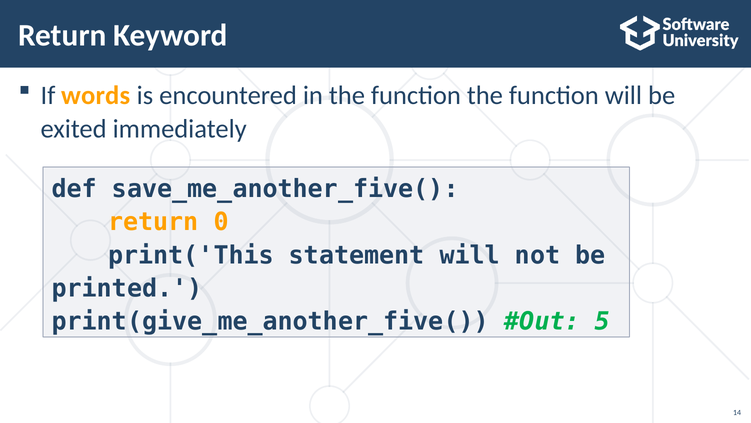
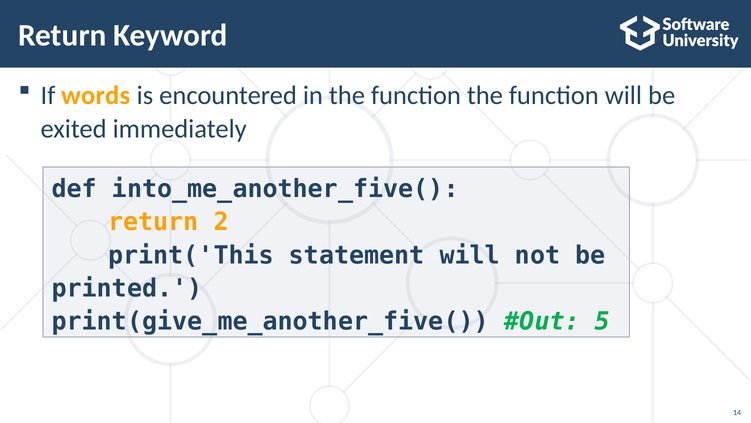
save_me_another_five(: save_me_another_five( -> into_me_another_five(
0: 0 -> 2
